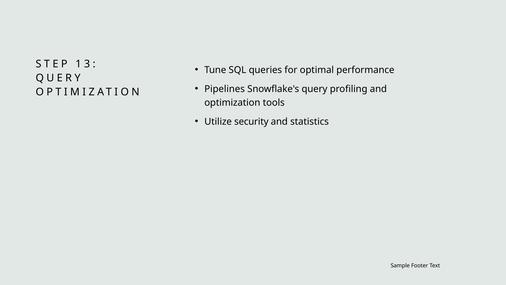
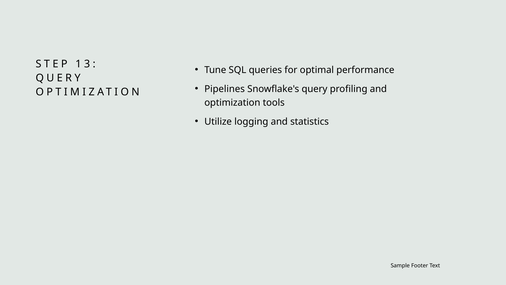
security: security -> logging
